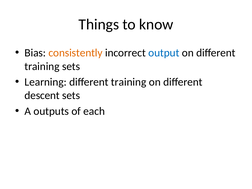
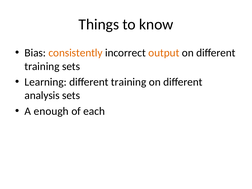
output colour: blue -> orange
descent: descent -> analysis
outputs: outputs -> enough
